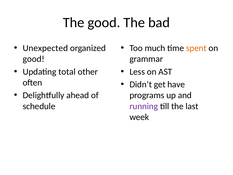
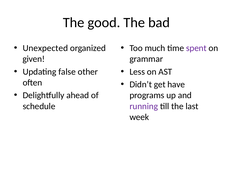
spent colour: orange -> purple
good at (34, 59): good -> given
total: total -> false
